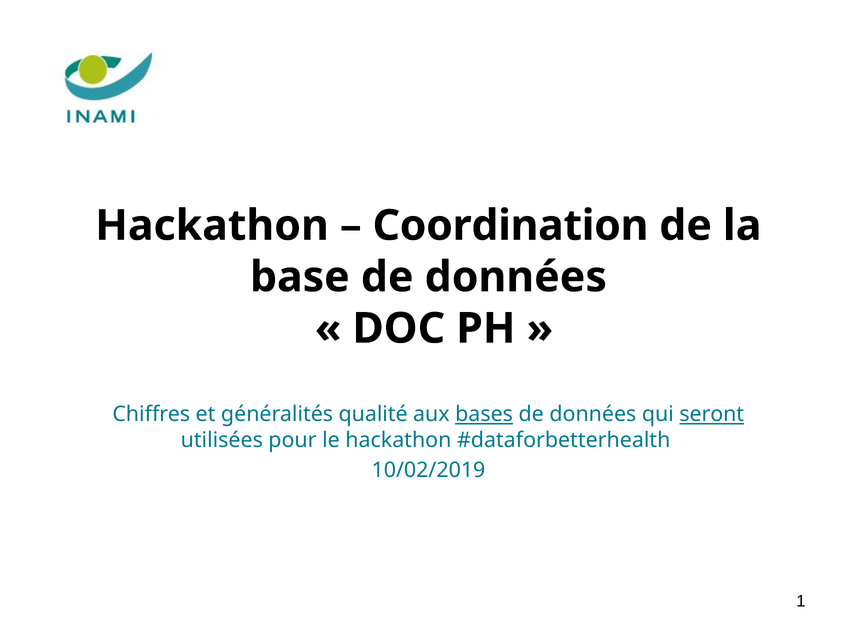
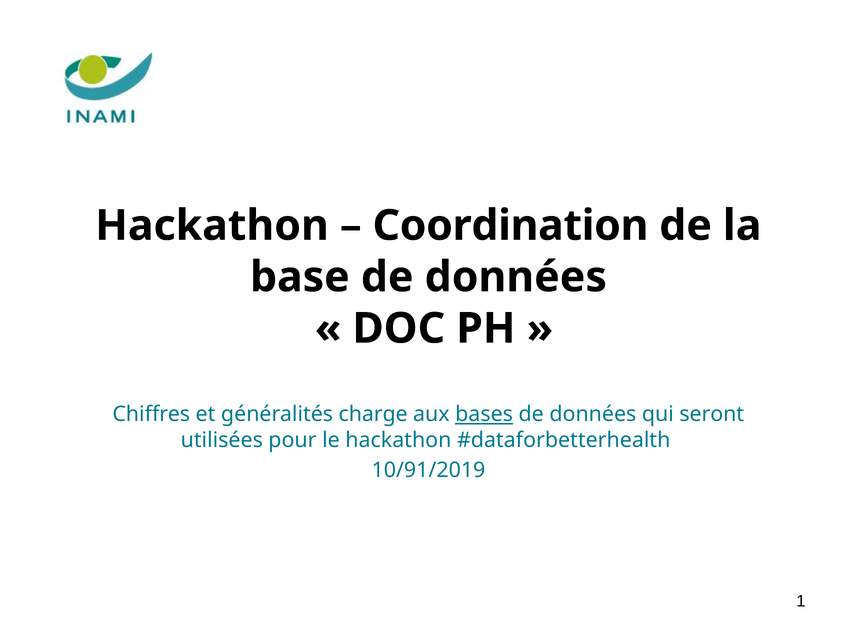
qualité: qualité -> charge
seront underline: present -> none
10/02/2019: 10/02/2019 -> 10/91/2019
